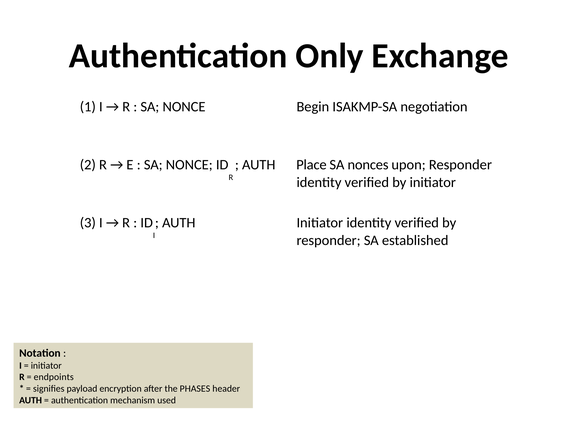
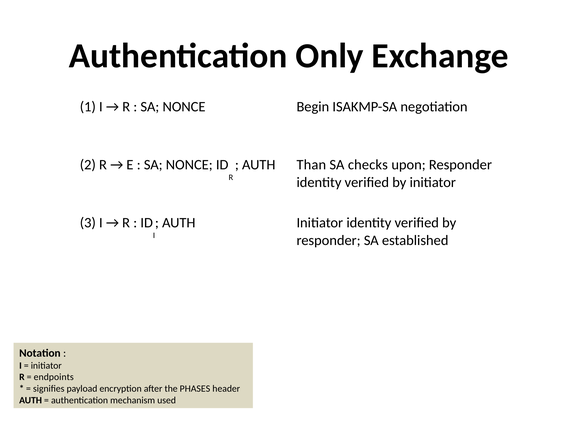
Place: Place -> Than
nonces: nonces -> checks
